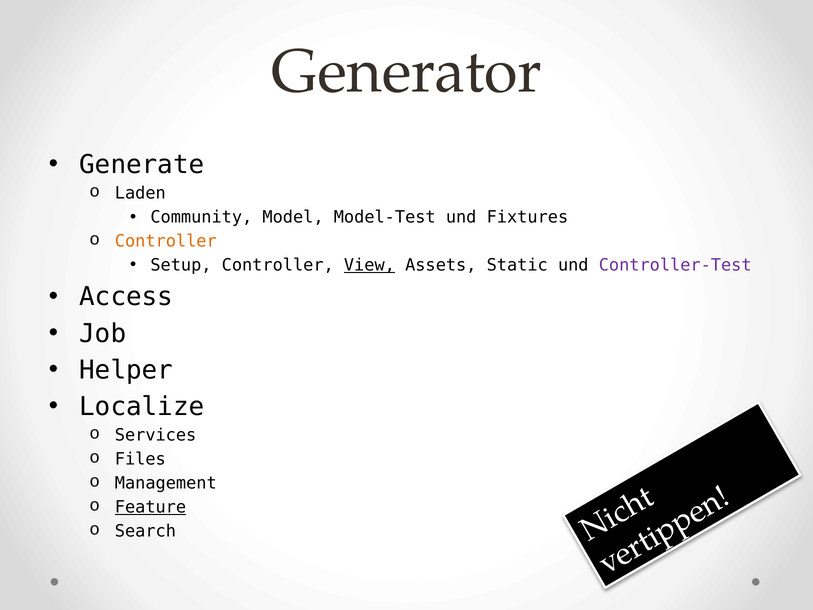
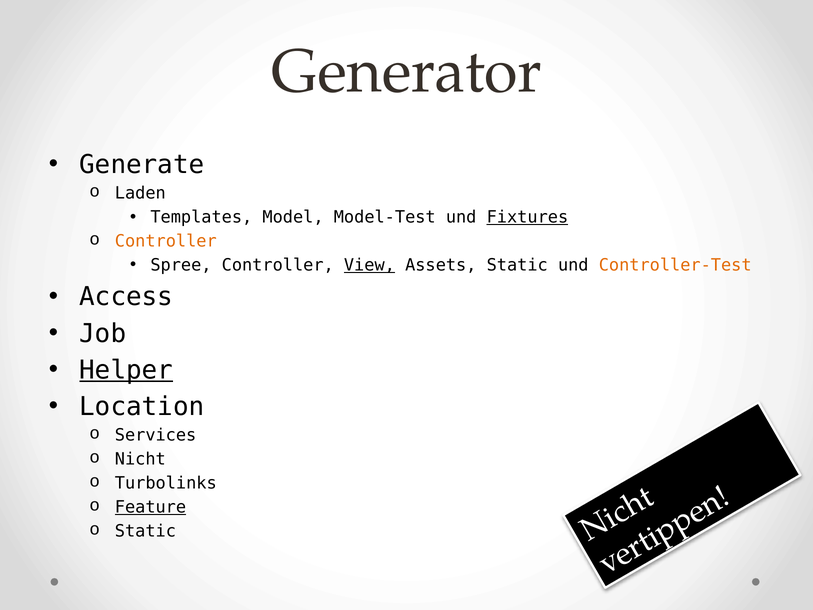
Community: Community -> Templates
Fixtures underline: none -> present
Setup: Setup -> Spree
Controller-Test colour: purple -> orange
Helper underline: none -> present
Localize: Localize -> Location
Files: Files -> Nicht
Management: Management -> Turbolinks
Search at (145, 531): Search -> Static
